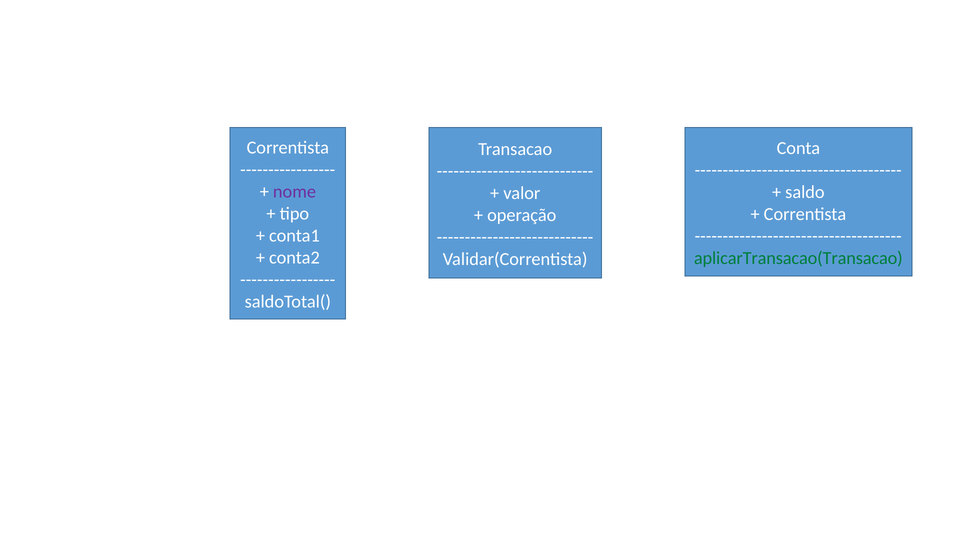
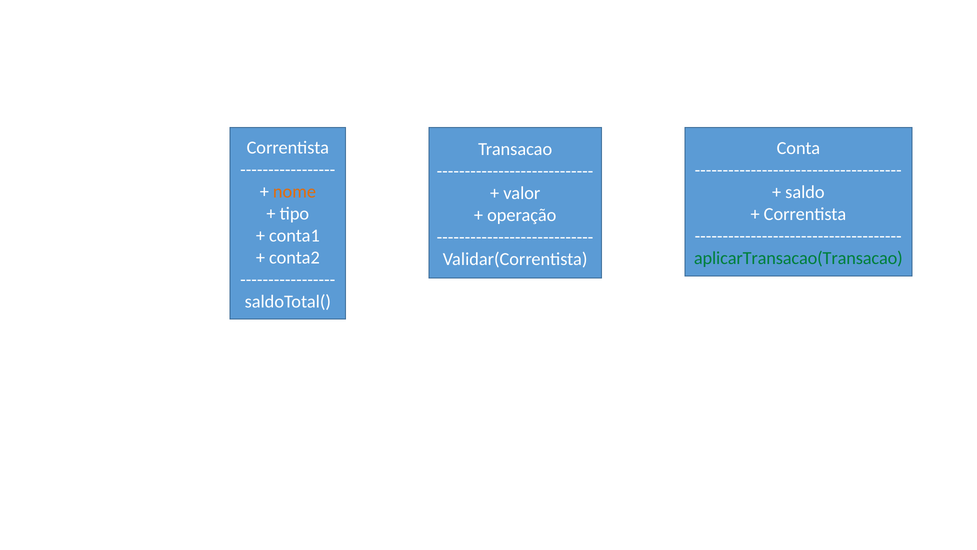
nome colour: purple -> orange
